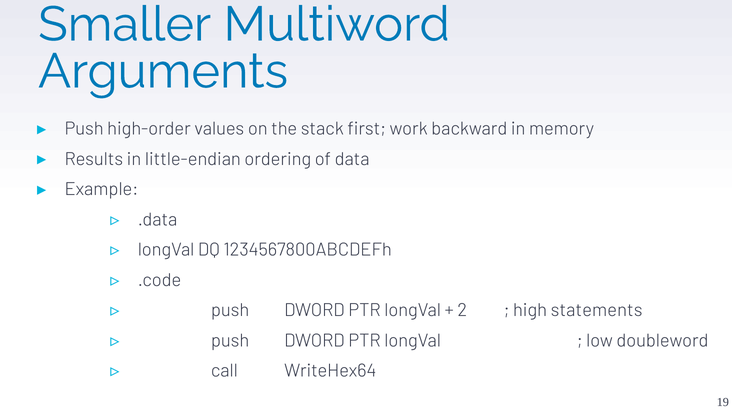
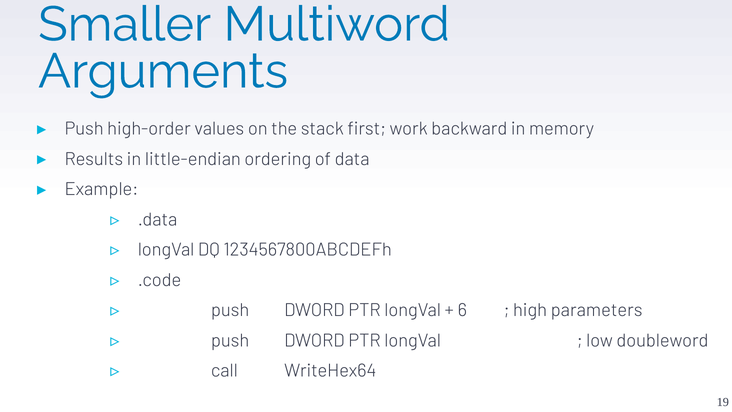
2: 2 -> 6
statements: statements -> parameters
